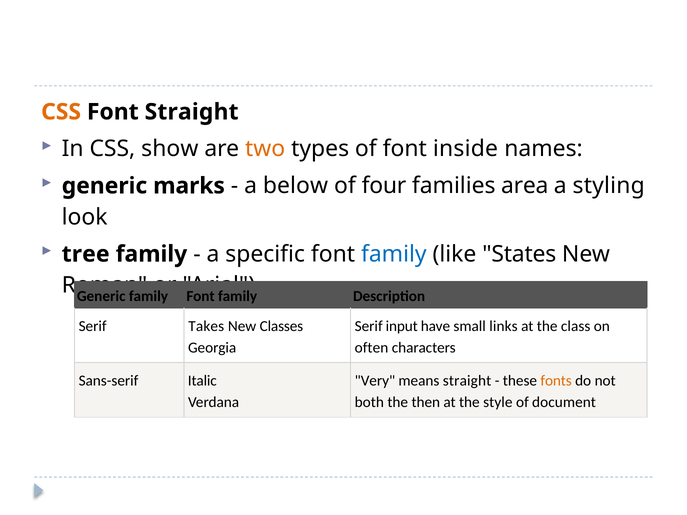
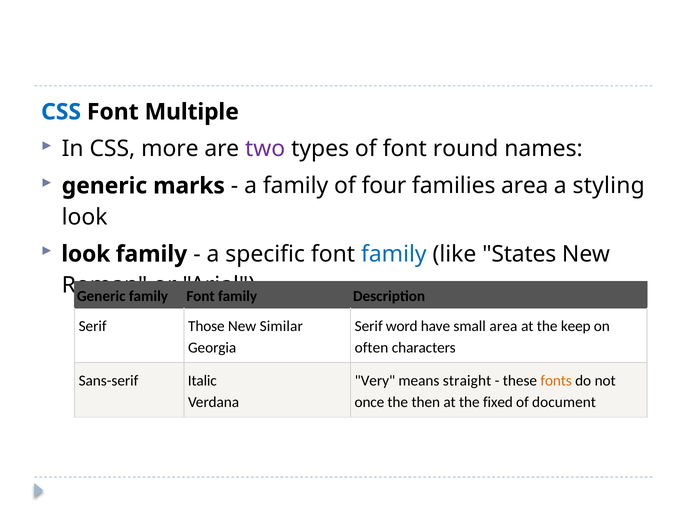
CSS at (61, 112) colour: orange -> blue
Font Straight: Straight -> Multiple
show: show -> more
two colour: orange -> purple
inside: inside -> round
a below: below -> family
tree at (86, 254): tree -> look
Takes: Takes -> Those
Classes: Classes -> Similar
input: input -> word
small links: links -> area
class: class -> keep
both: both -> once
style: style -> fixed
